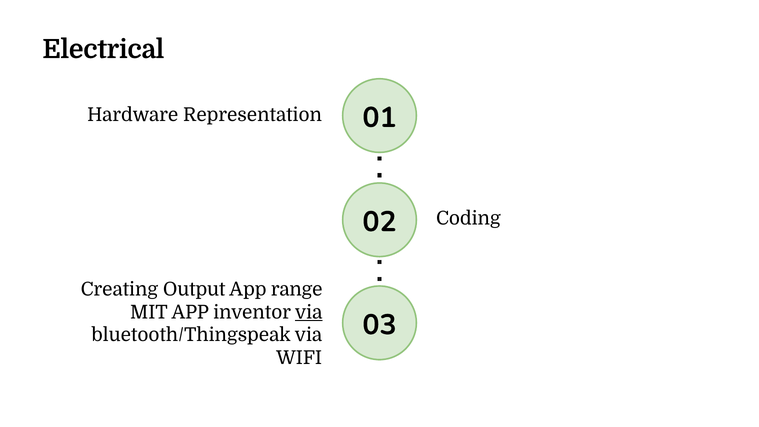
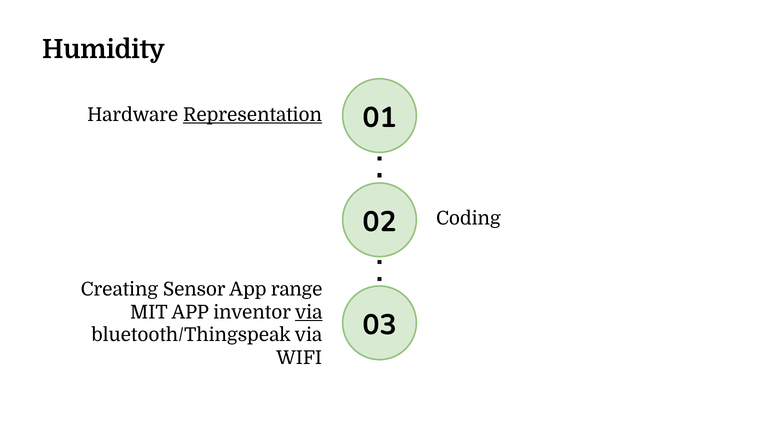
Electrical: Electrical -> Humidity
Representation underline: none -> present
Output: Output -> Sensor
